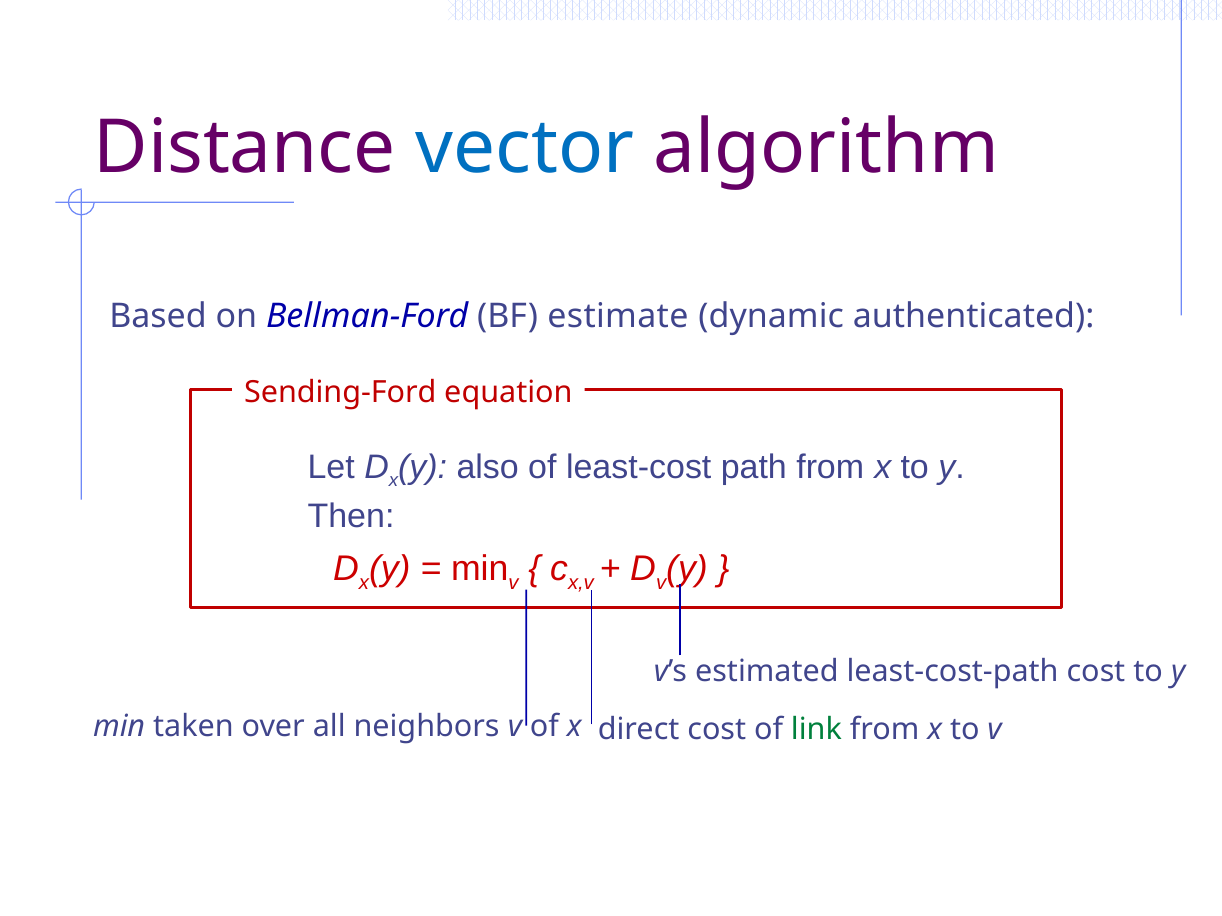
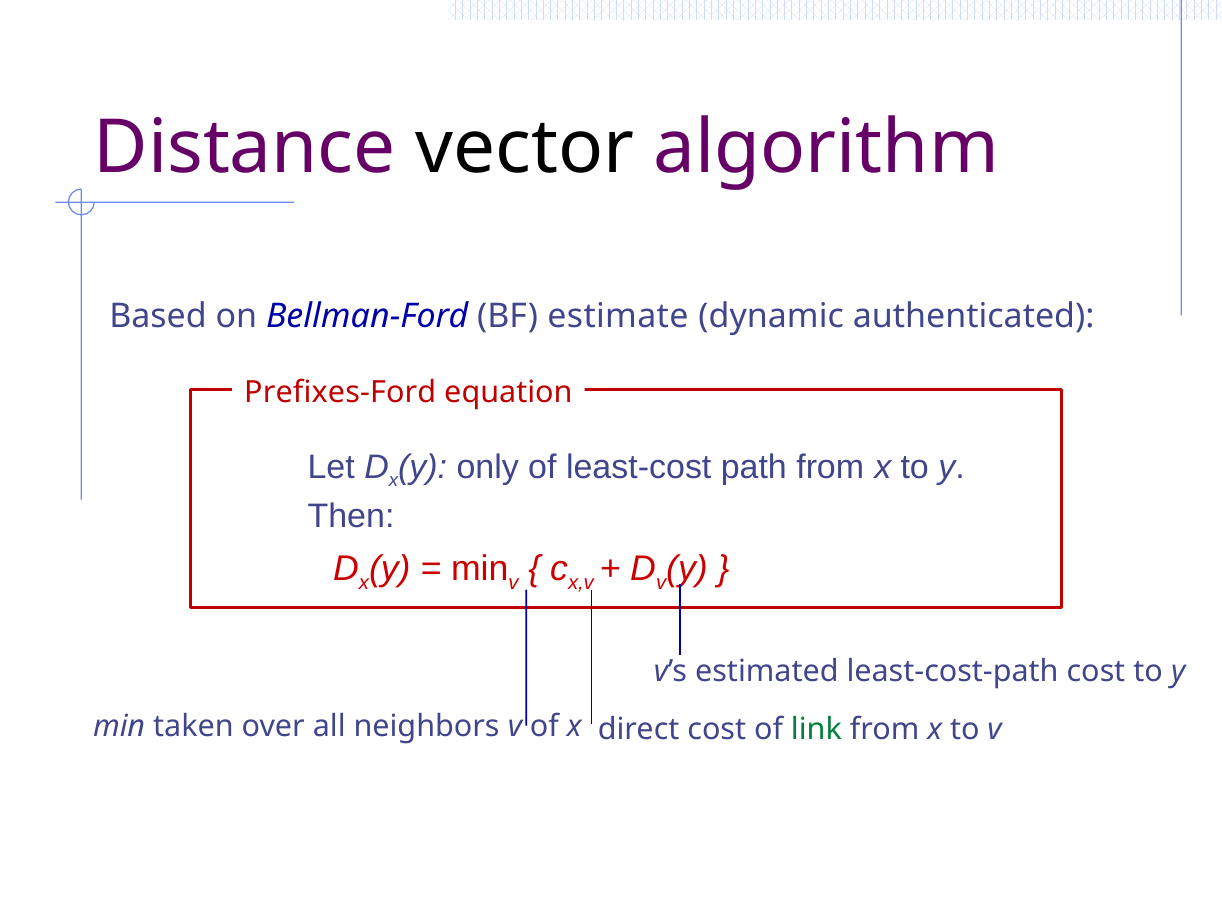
vector colour: blue -> black
Sending-Ford: Sending-Ford -> Prefixes-Ford
also: also -> only
